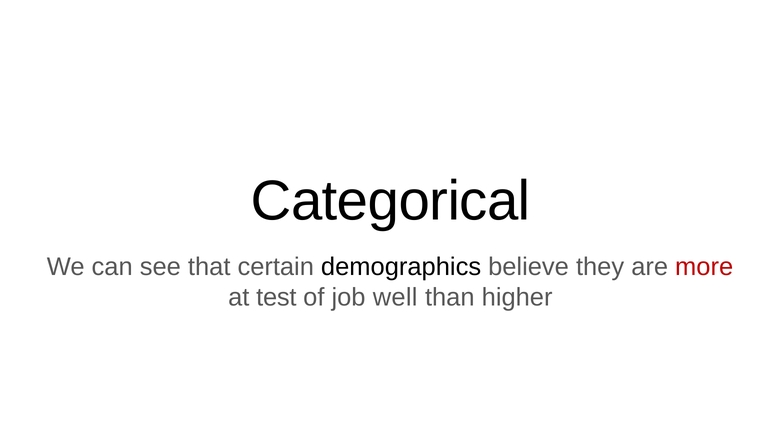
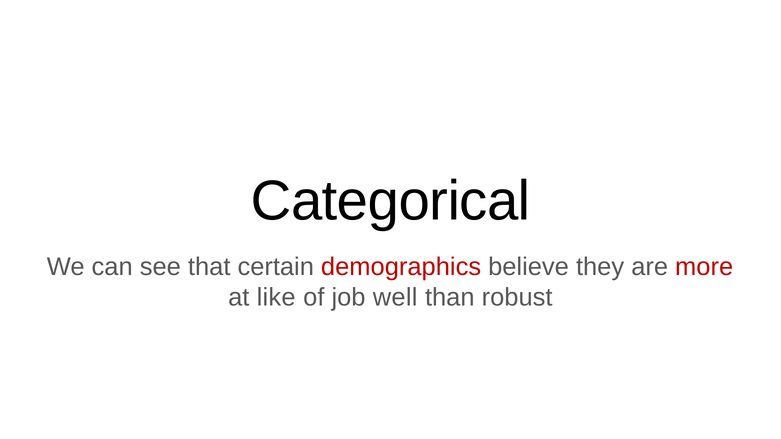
demographics colour: black -> red
test: test -> like
higher: higher -> robust
